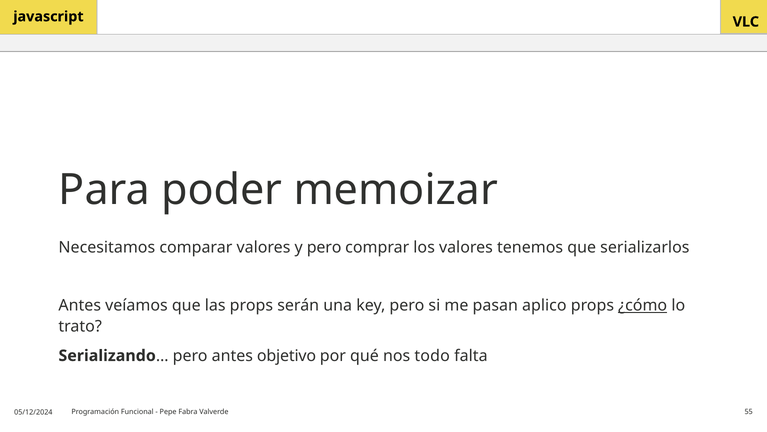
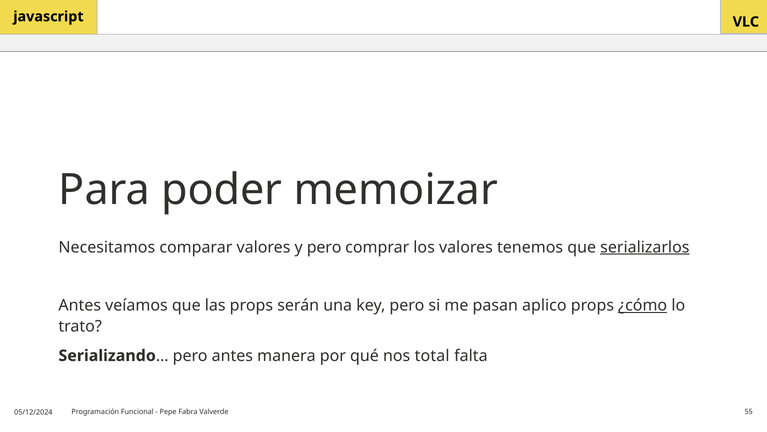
serializarlos underline: none -> present
objetivo: objetivo -> manera
todo: todo -> total
